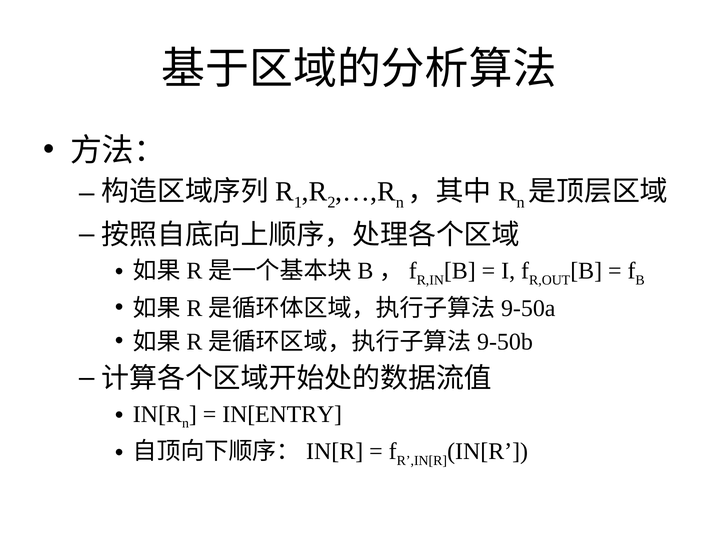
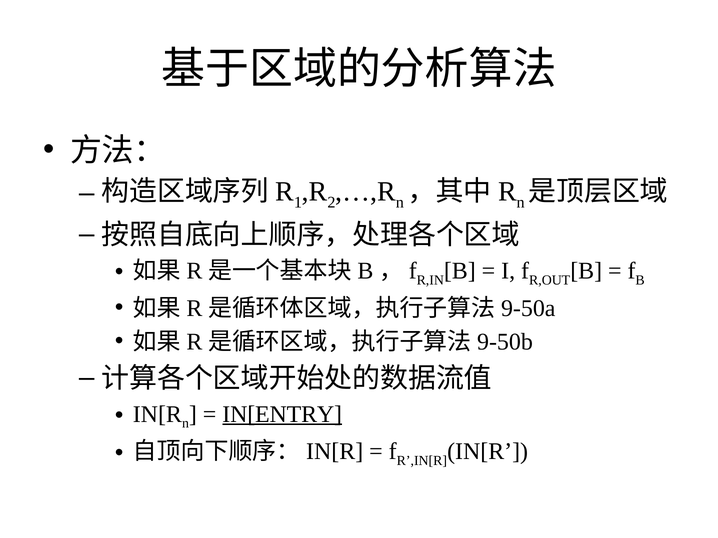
IN[ENTRY underline: none -> present
